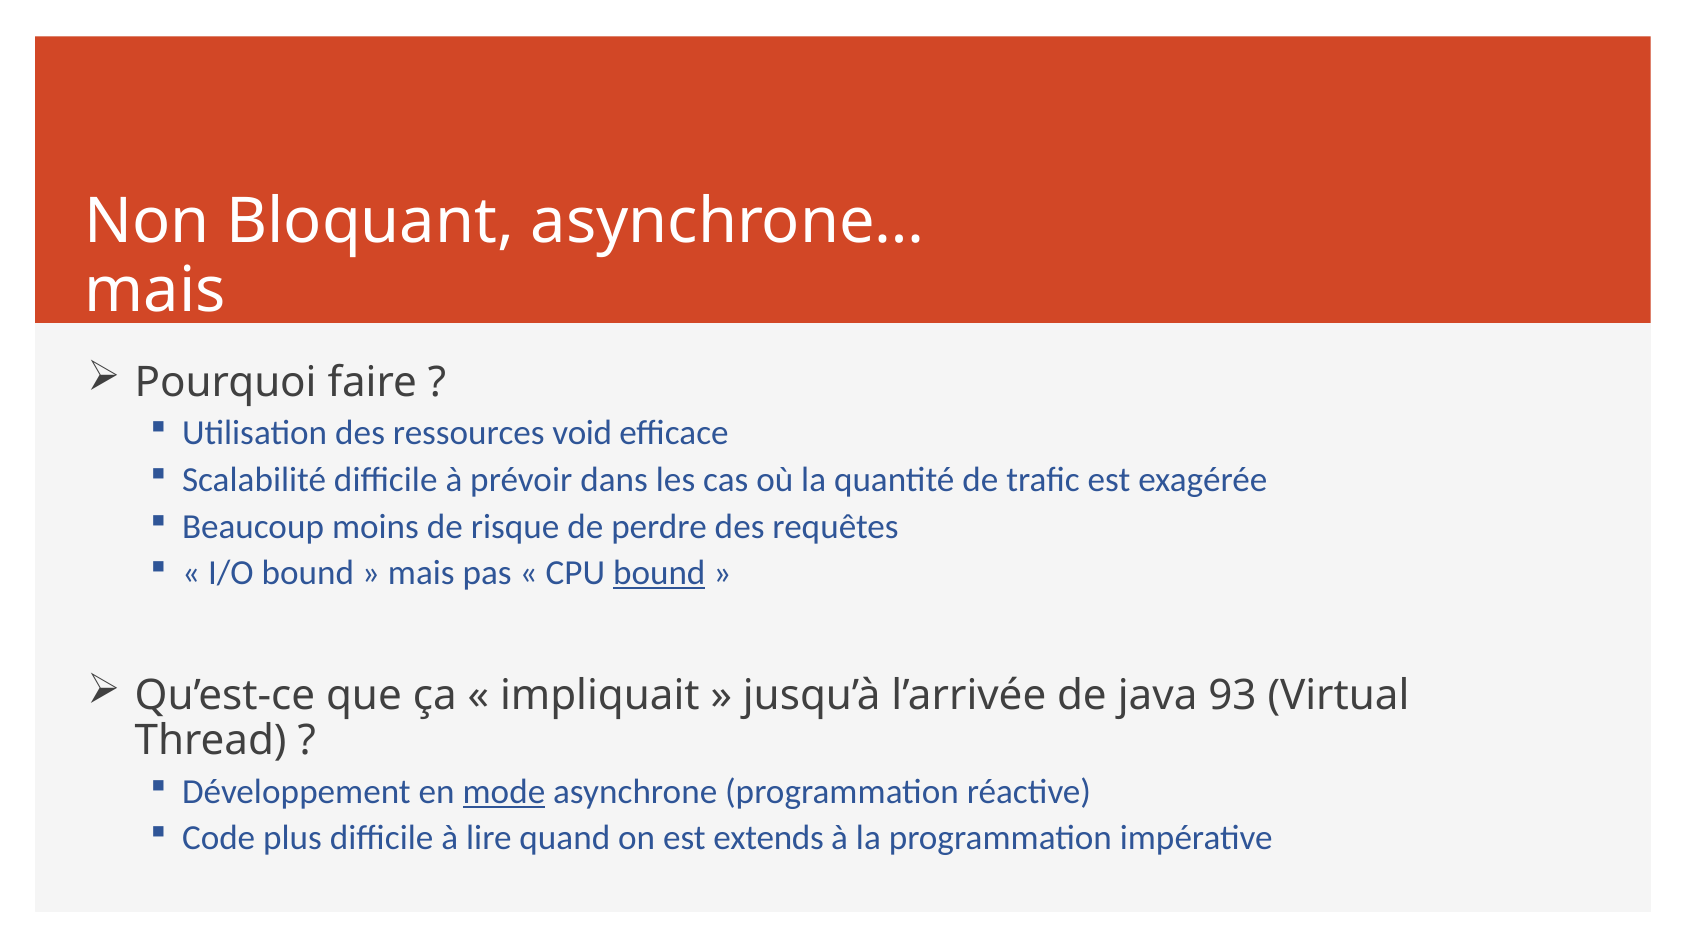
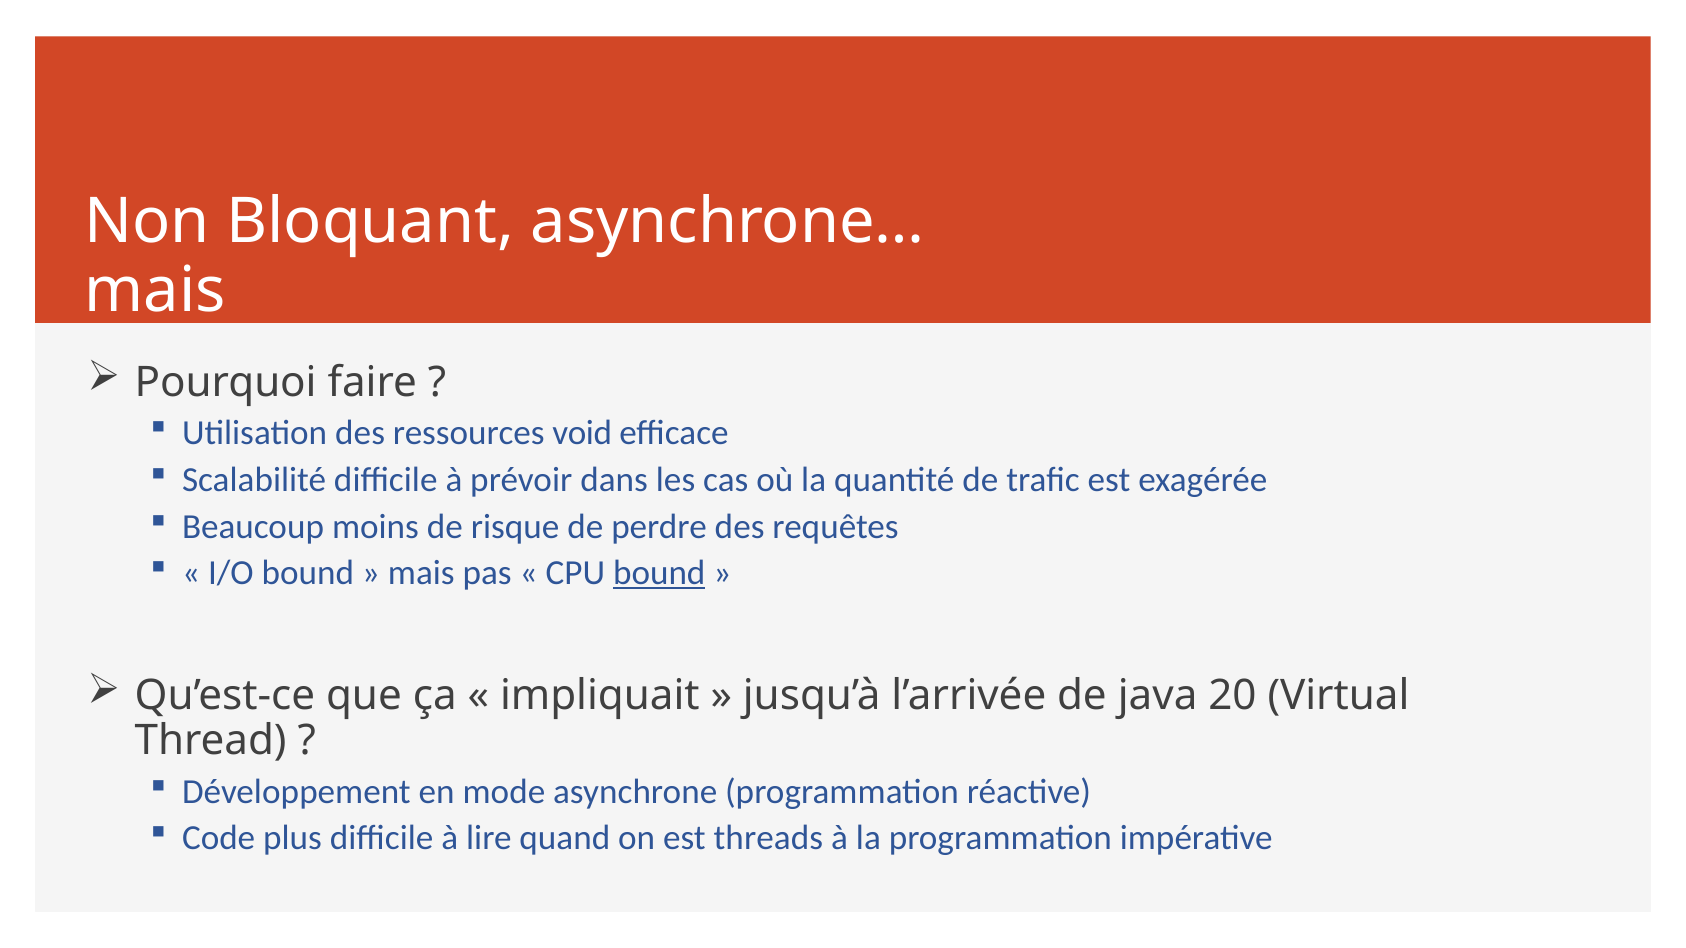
93: 93 -> 20
mode underline: present -> none
extends: extends -> threads
